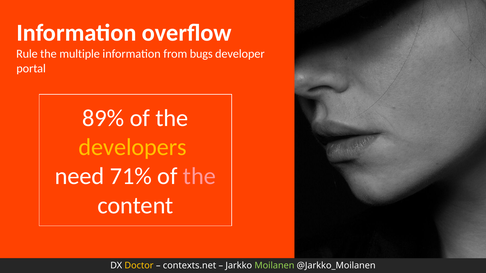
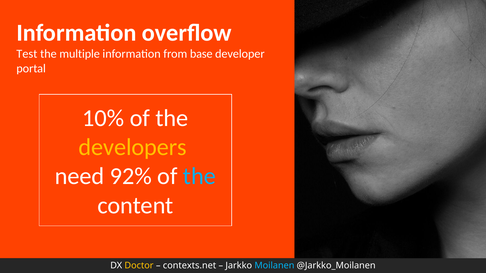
Rule: Rule -> Test
bugs: bugs -> base
89%: 89% -> 10%
71%: 71% -> 92%
the at (199, 177) colour: pink -> light blue
Moilanen colour: light green -> light blue
